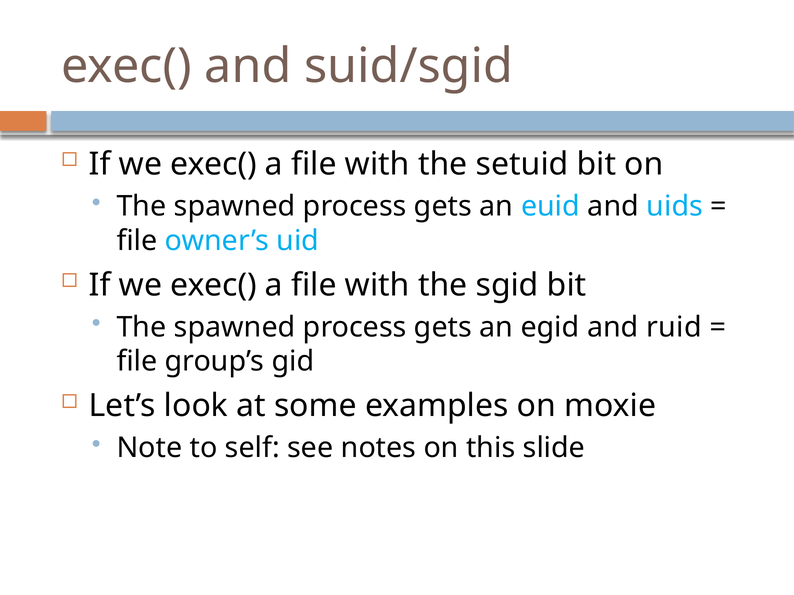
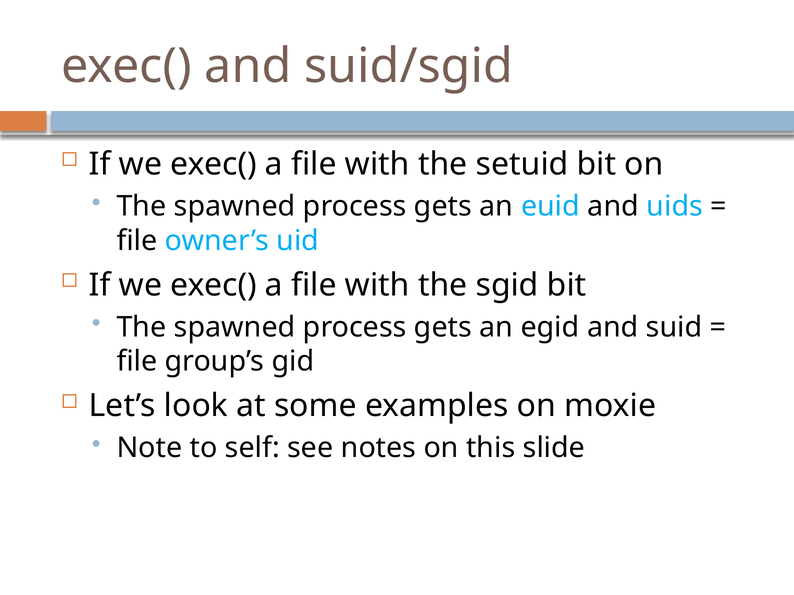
ruid: ruid -> suid
